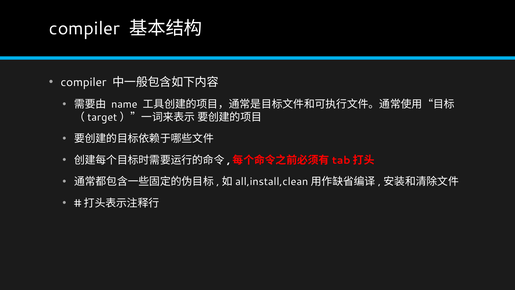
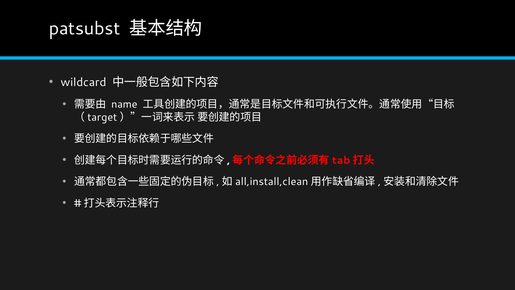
compiler at (84, 28): compiler -> patsubst
compiler at (83, 82): compiler -> wildcard
